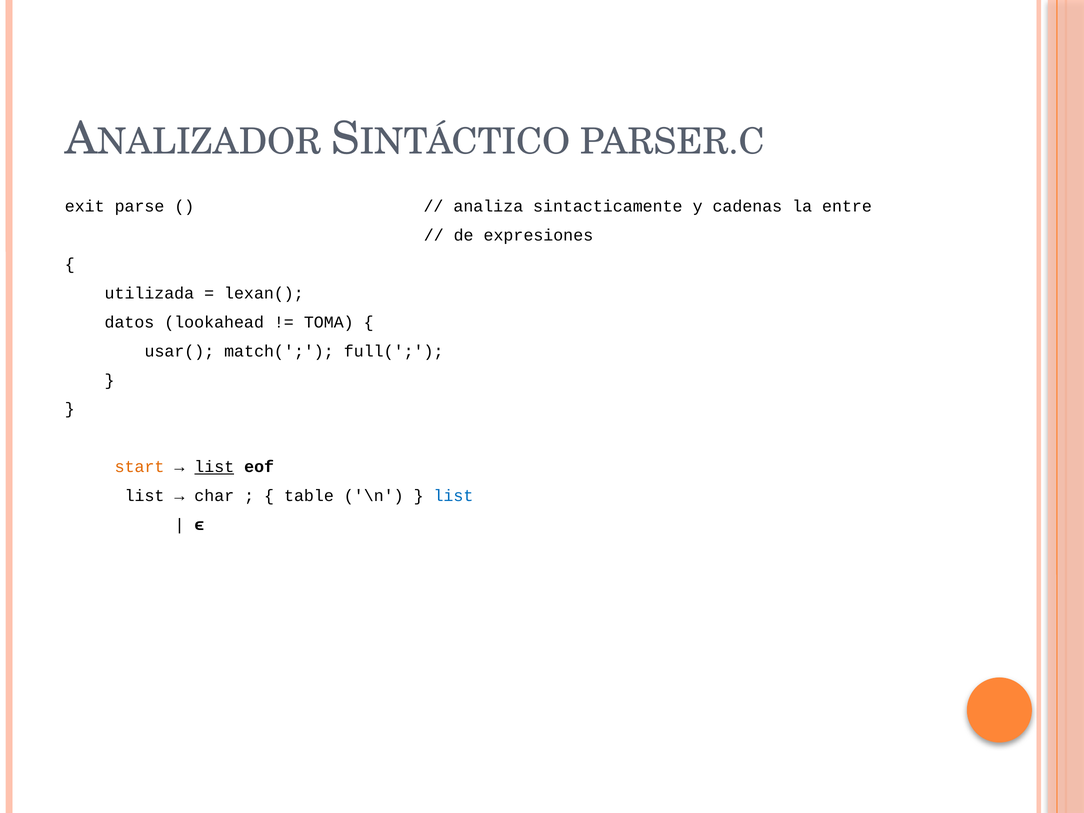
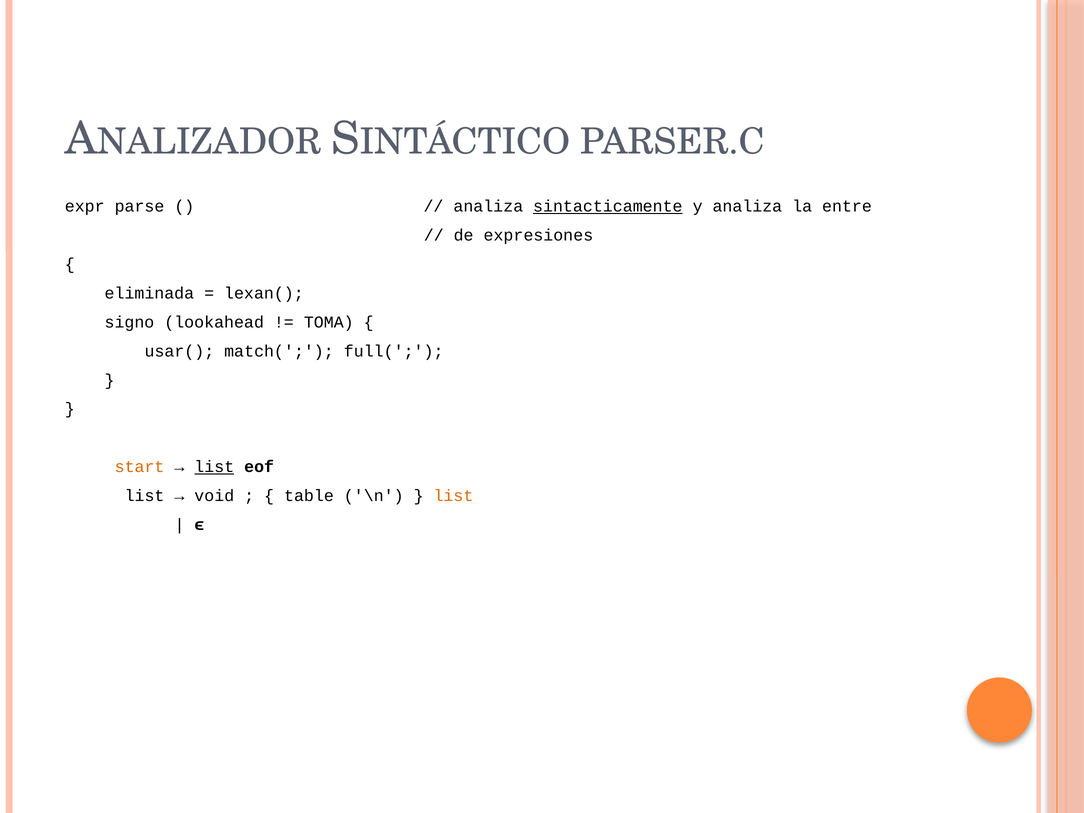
exit: exit -> expr
sintacticamente underline: none -> present
y cadenas: cadenas -> analiza
utilizada: utilizada -> eliminada
datos: datos -> signo
char: char -> void
list at (453, 496) colour: blue -> orange
